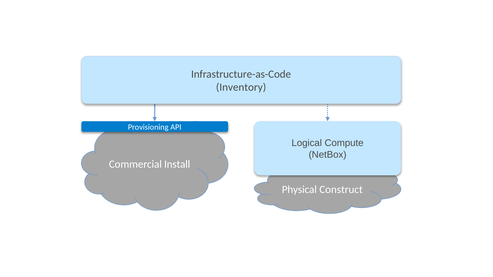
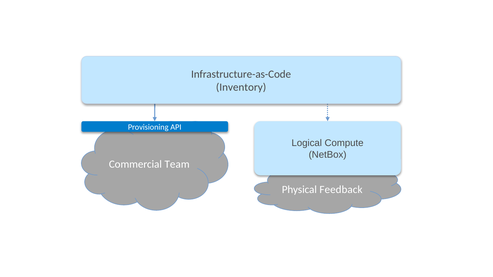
Install: Install -> Team
Construct: Construct -> Feedback
